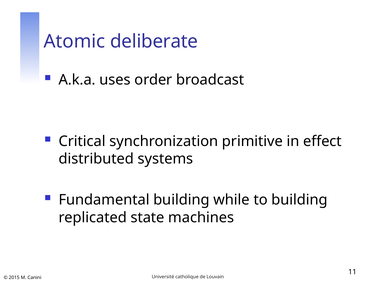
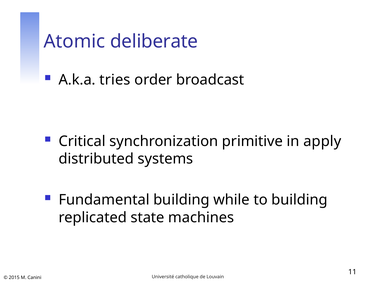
uses: uses -> tries
effect: effect -> apply
